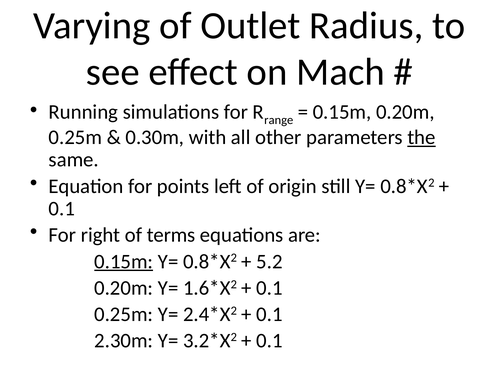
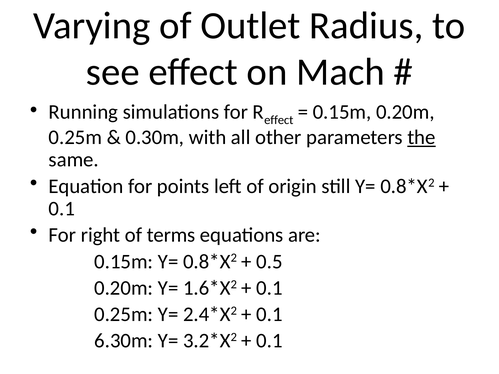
range at (279, 120): range -> effect
0.15m at (124, 262) underline: present -> none
5.2: 5.2 -> 0.5
2.30m: 2.30m -> 6.30m
